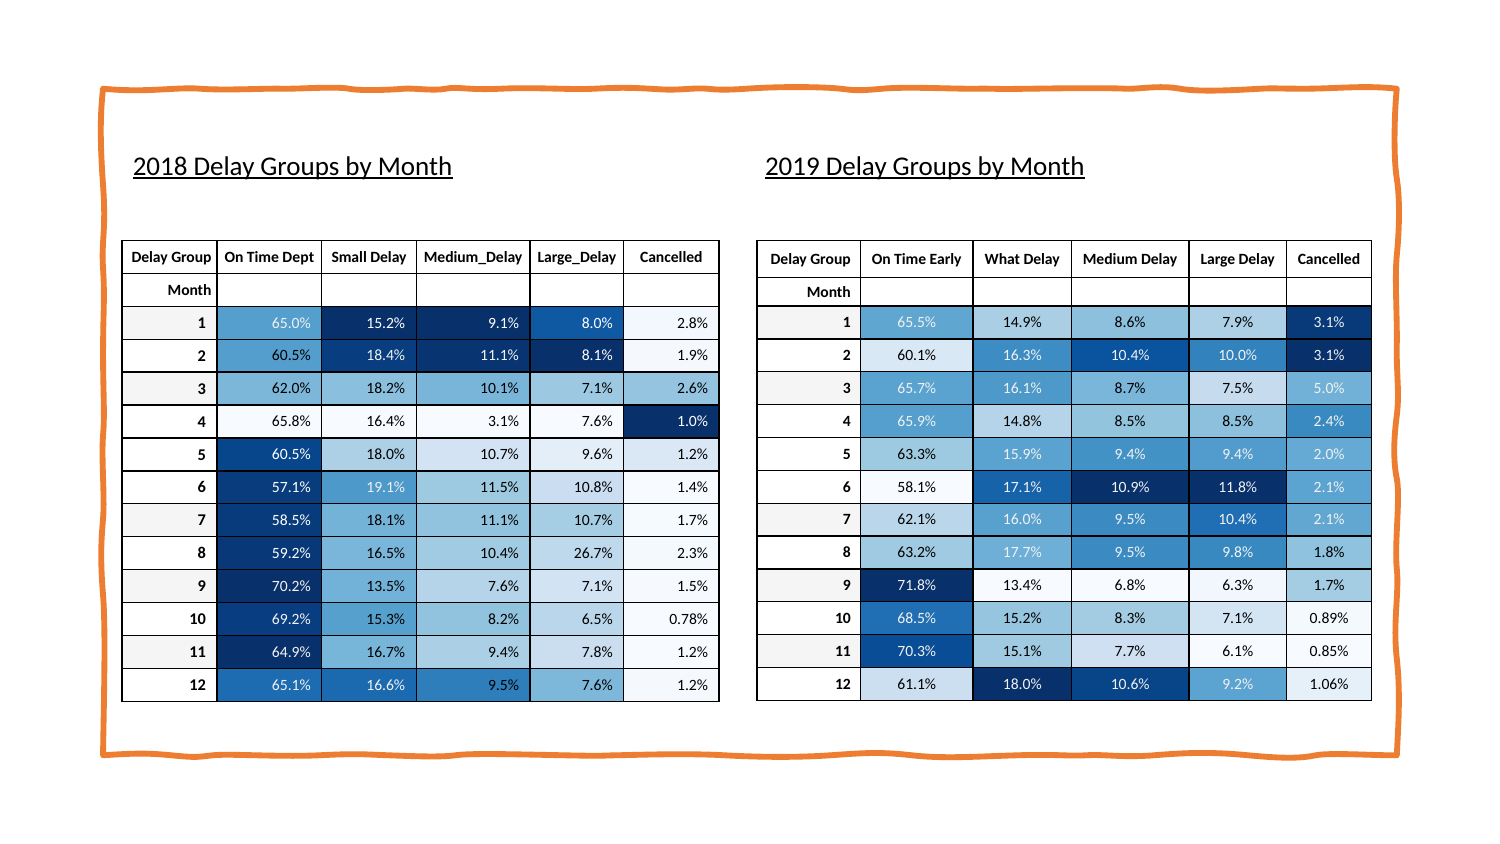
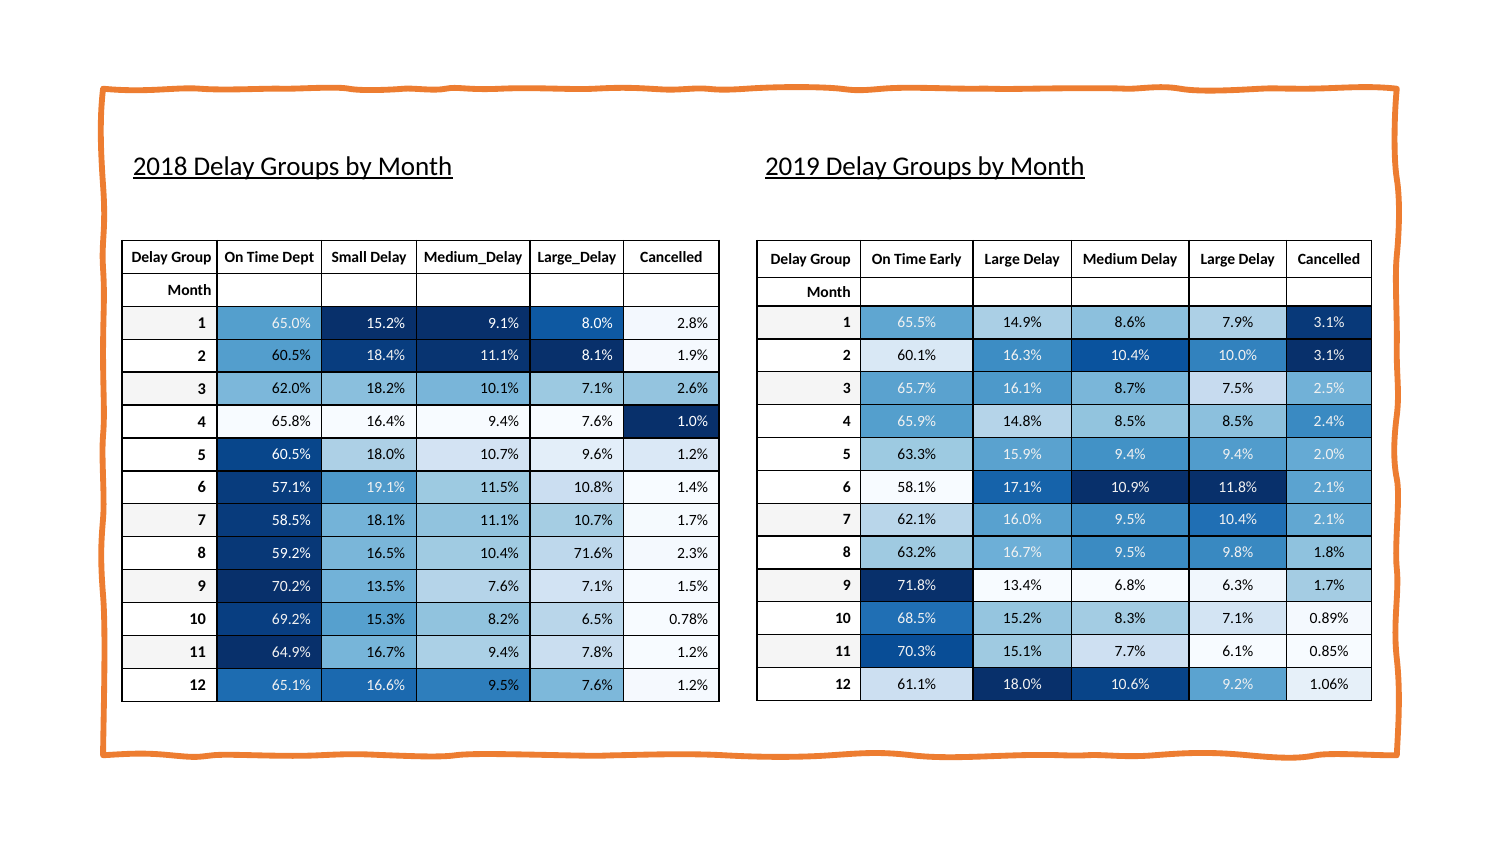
Early What: What -> Large
5.0%: 5.0% -> 2.5%
16.4% 3.1%: 3.1% -> 9.4%
63.2% 17.7%: 17.7% -> 16.7%
26.7%: 26.7% -> 71.6%
